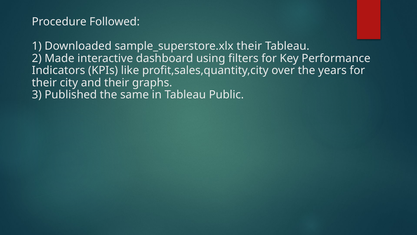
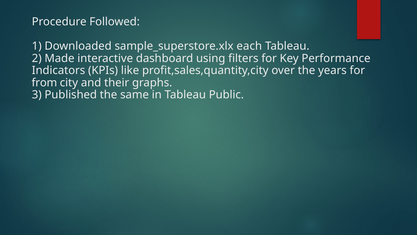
sample_superstore.xlx their: their -> each
their at (44, 83): their -> from
